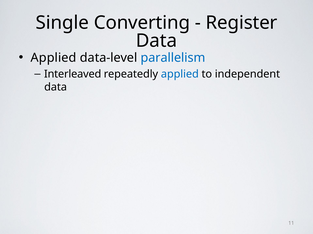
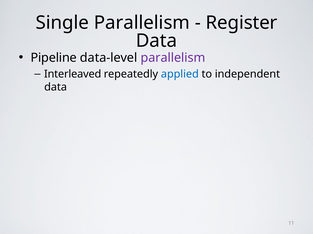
Single Converting: Converting -> Parallelism
Applied at (54, 58): Applied -> Pipeline
parallelism at (173, 58) colour: blue -> purple
